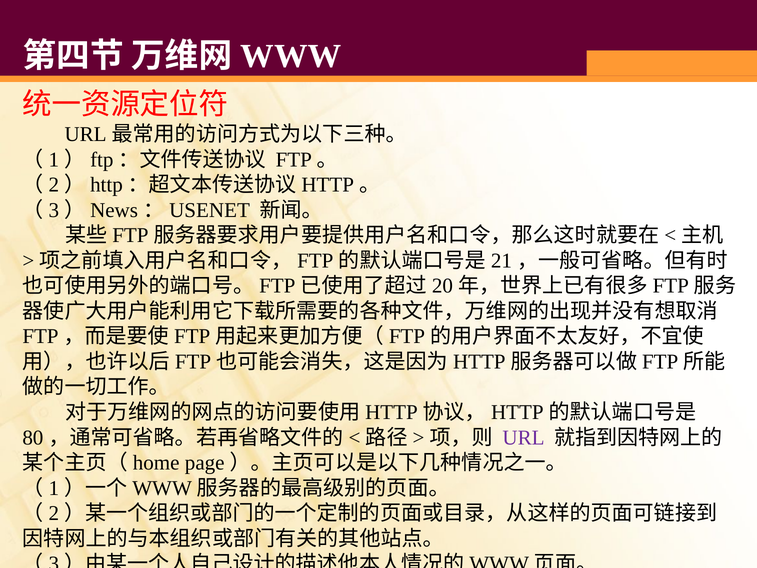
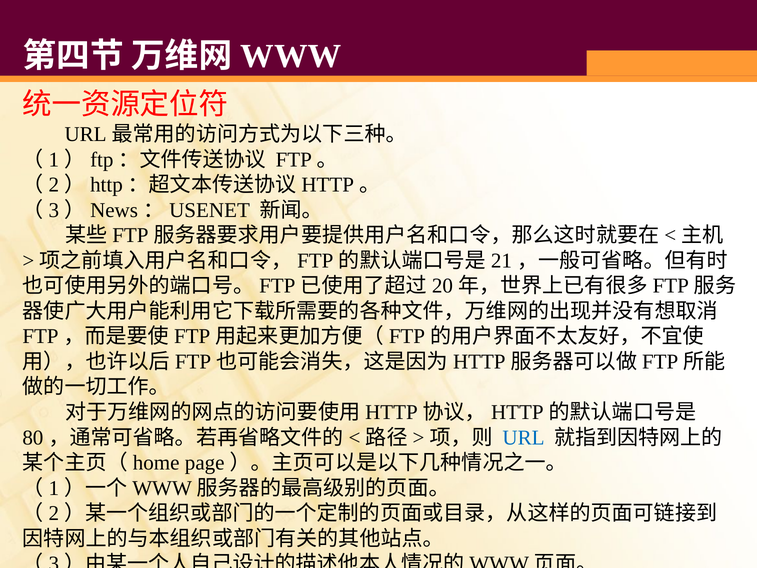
URL colour: purple -> blue
